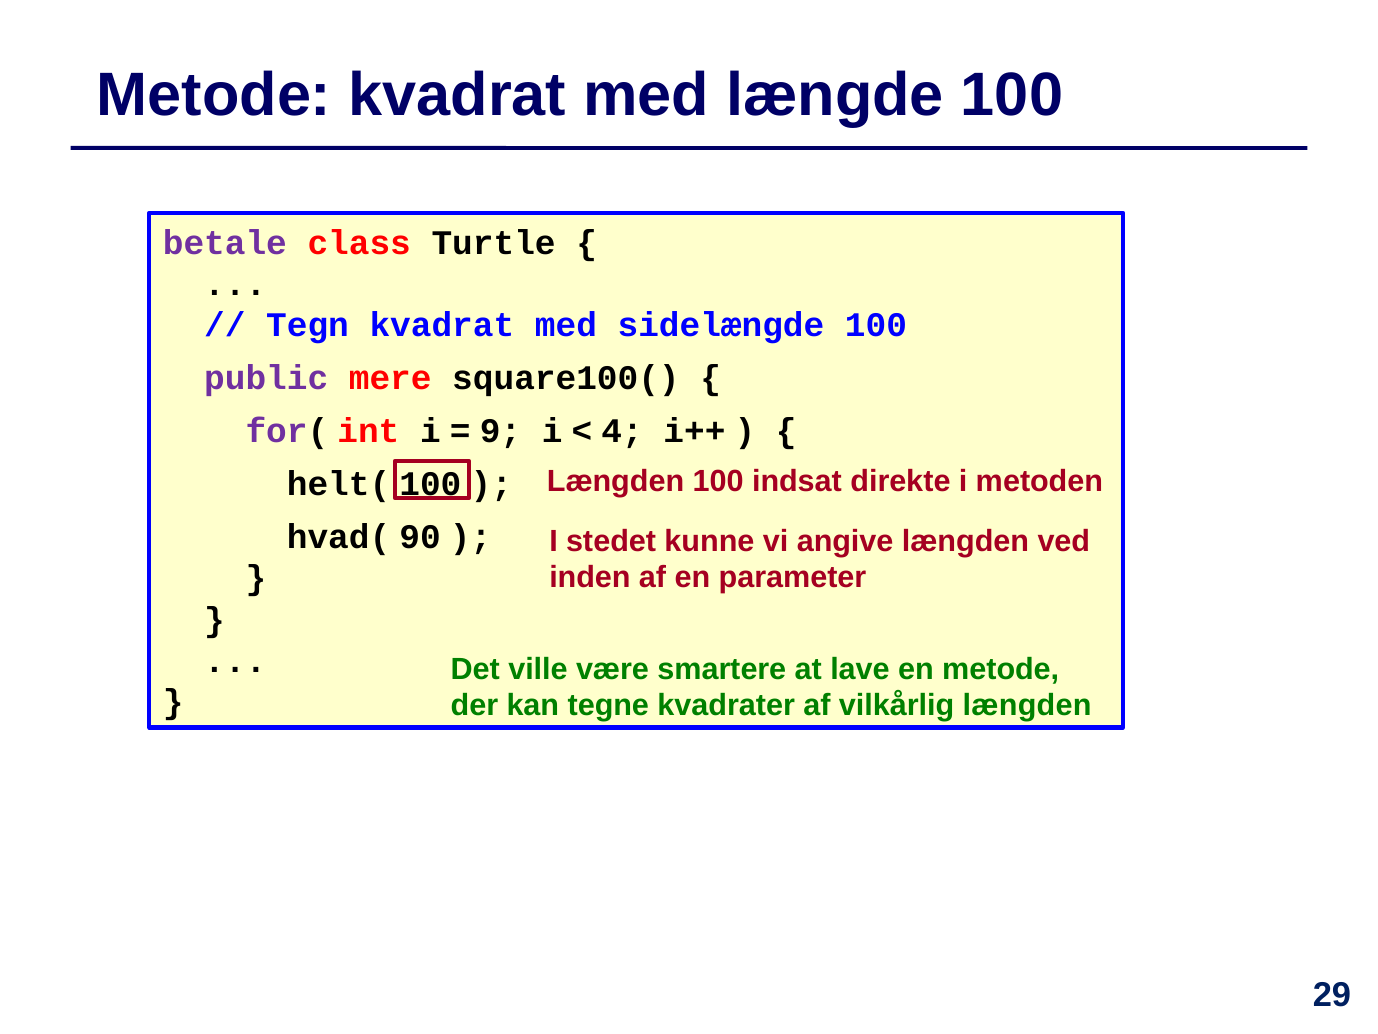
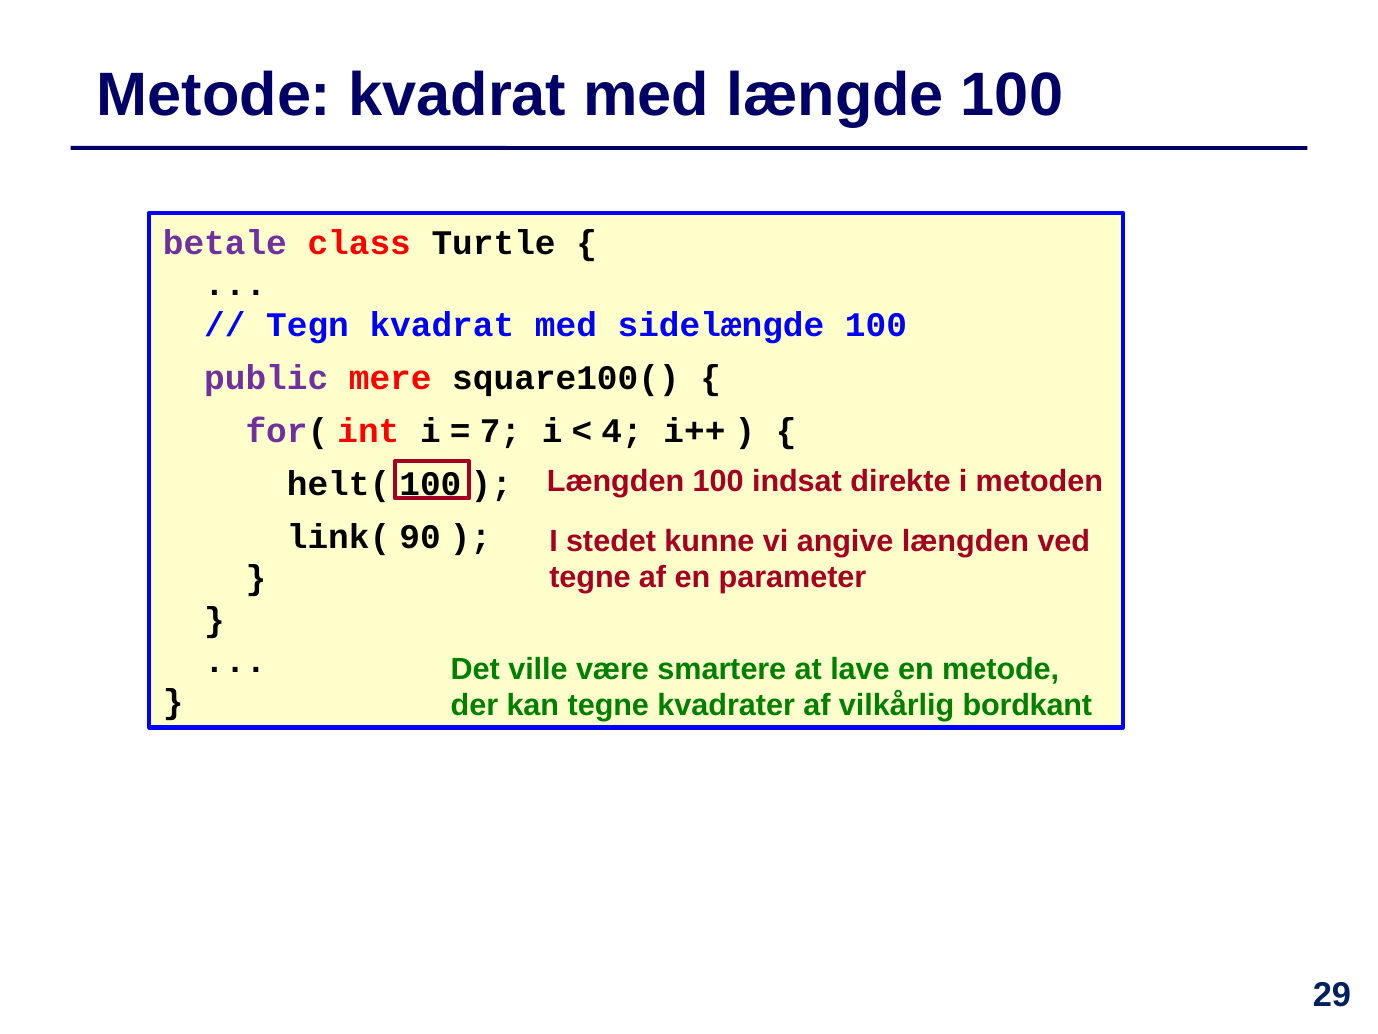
9: 9 -> 7
hvad(: hvad( -> link(
inden at (590, 578): inden -> tegne
vilkårlig længden: længden -> bordkant
